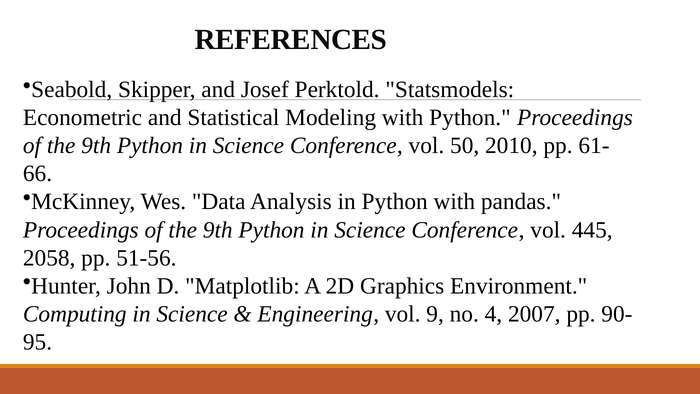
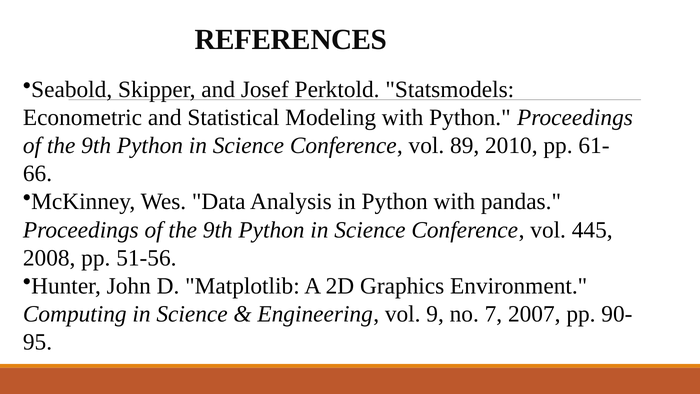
50: 50 -> 89
2058: 2058 -> 2008
4: 4 -> 7
